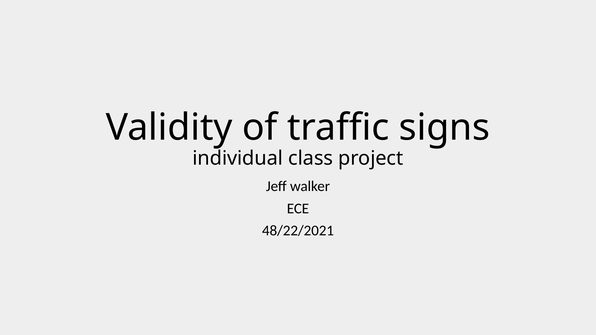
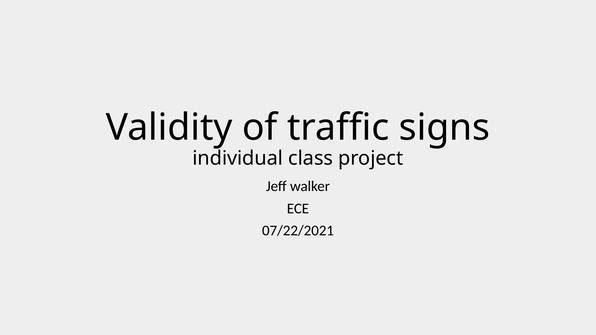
48/22/2021: 48/22/2021 -> 07/22/2021
